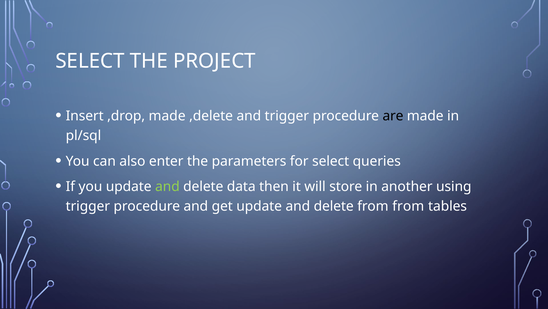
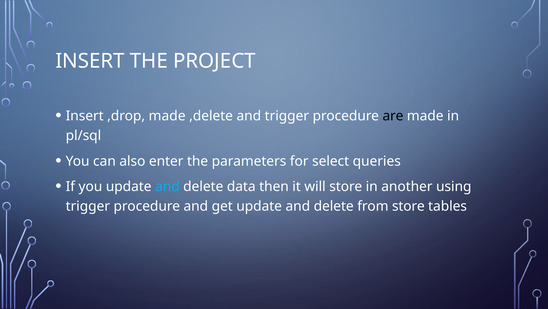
SELECT at (90, 61): SELECT -> INSERT
and at (167, 186) colour: light green -> light blue
from from: from -> store
